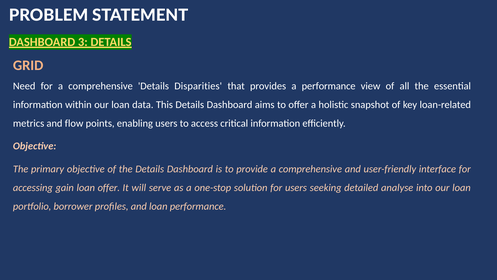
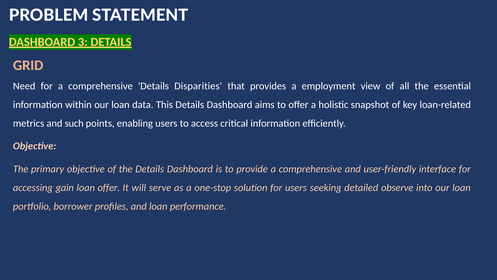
a performance: performance -> employment
flow: flow -> such
analyse: analyse -> observe
